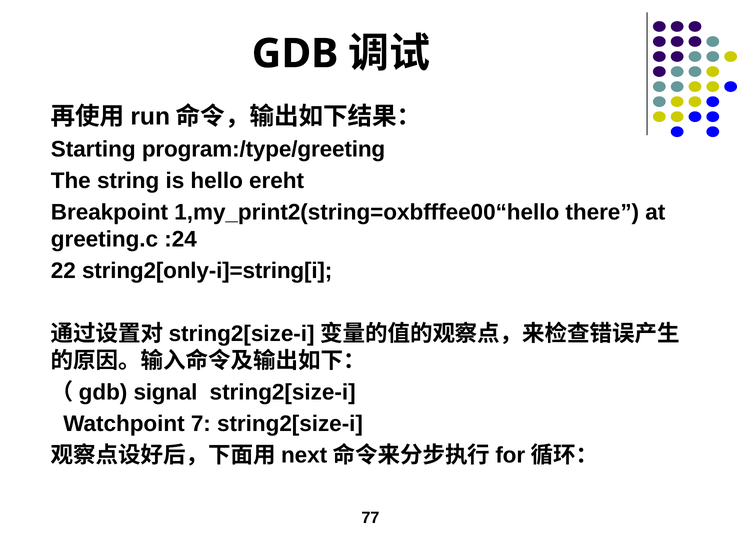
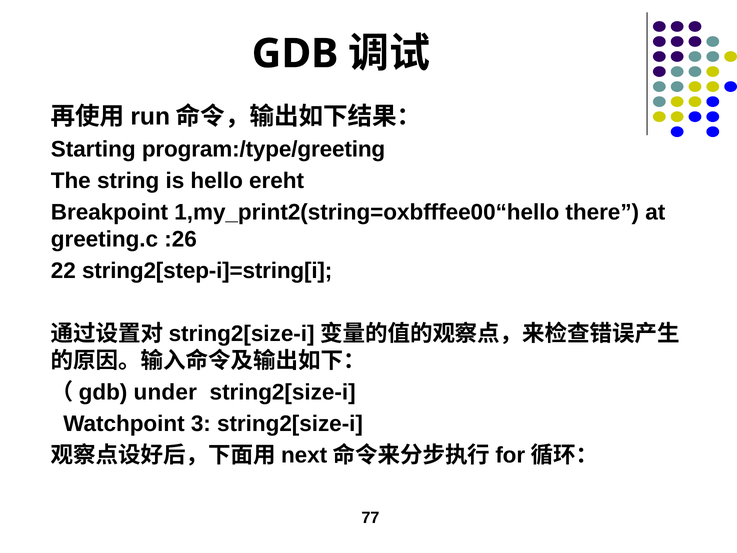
:24: :24 -> :26
string2[only-i]=string[i: string2[only-i]=string[i -> string2[step-i]=string[i
signal: signal -> under
7: 7 -> 3
